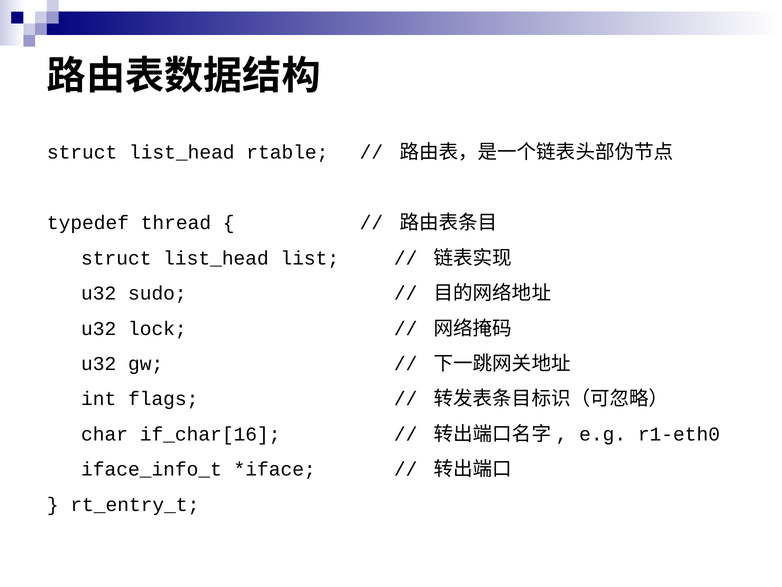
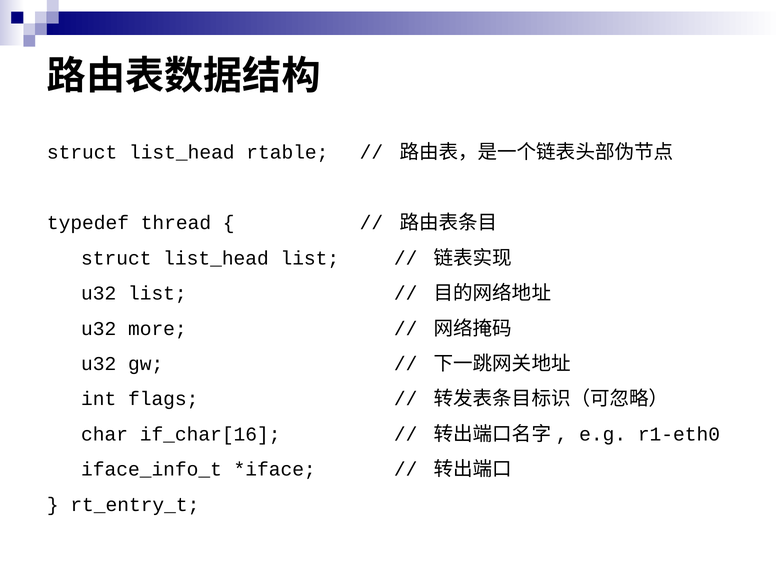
u32 sudo: sudo -> list
lock: lock -> more
